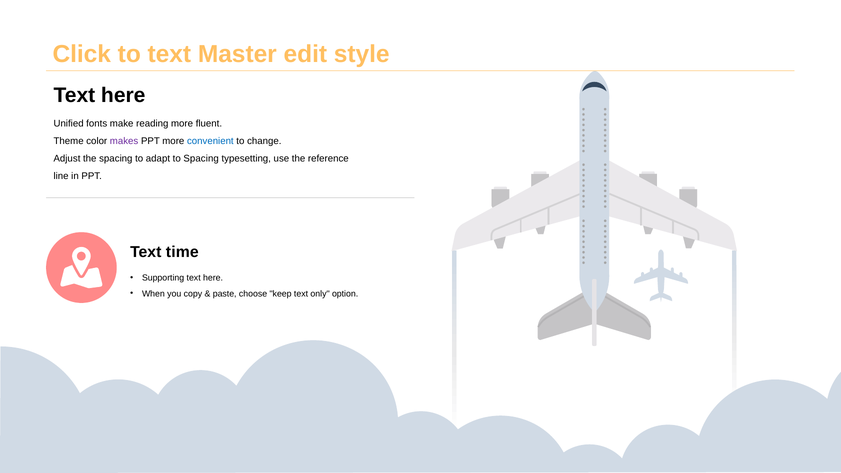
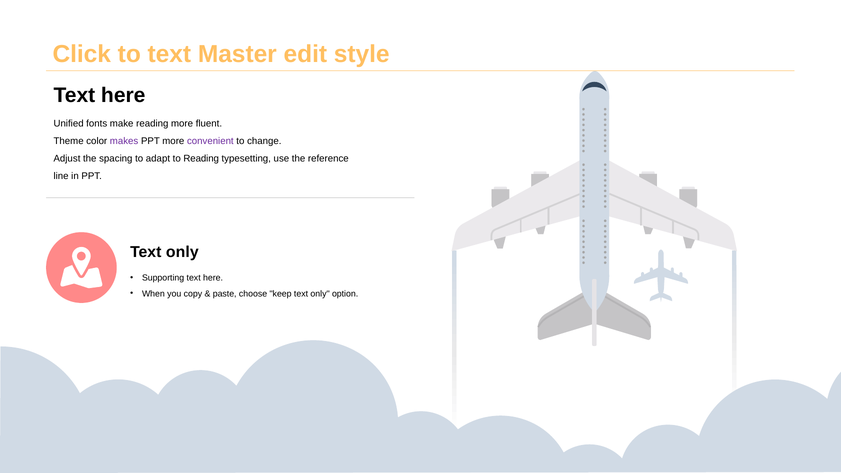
convenient colour: blue -> purple
to Spacing: Spacing -> Reading
time at (182, 252): time -> only
